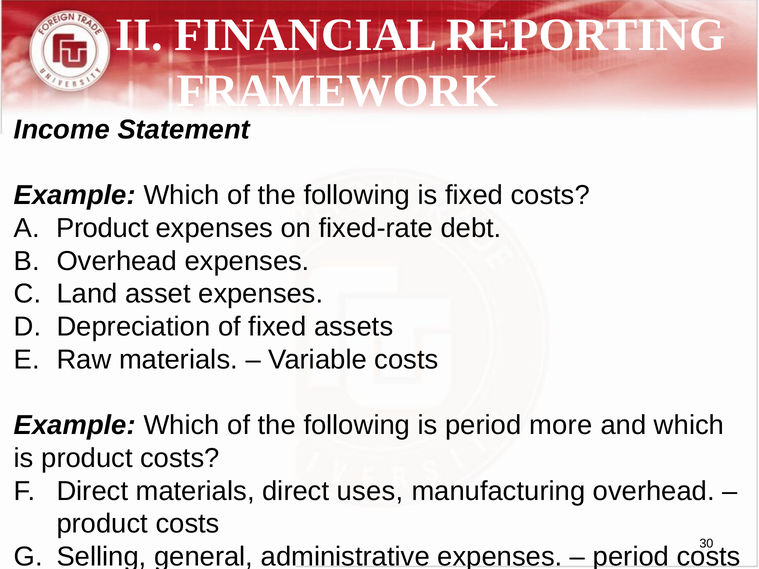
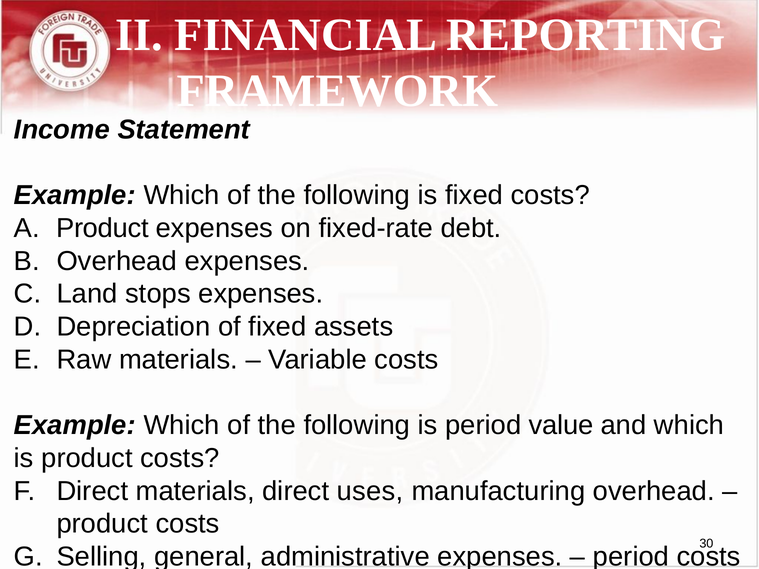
asset: asset -> stops
more: more -> value
